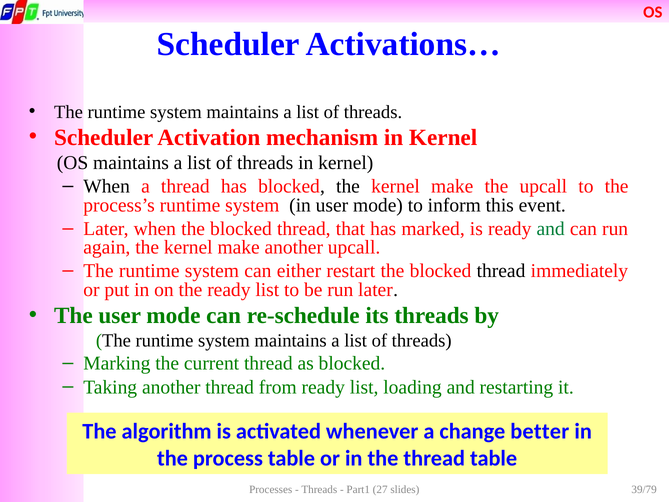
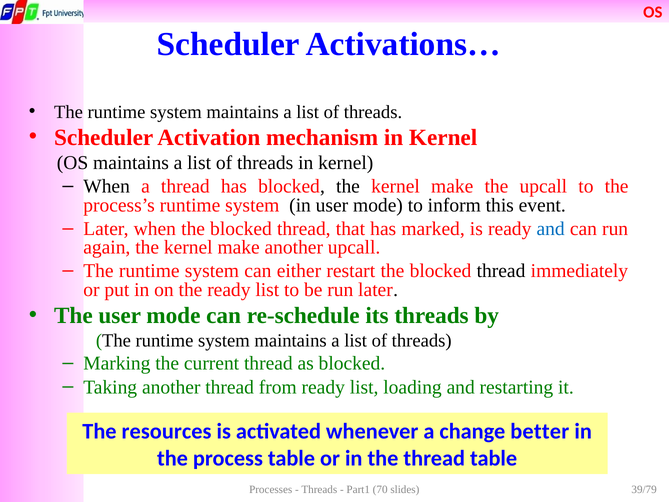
and at (551, 229) colour: green -> blue
algorithm: algorithm -> resources
27: 27 -> 70
